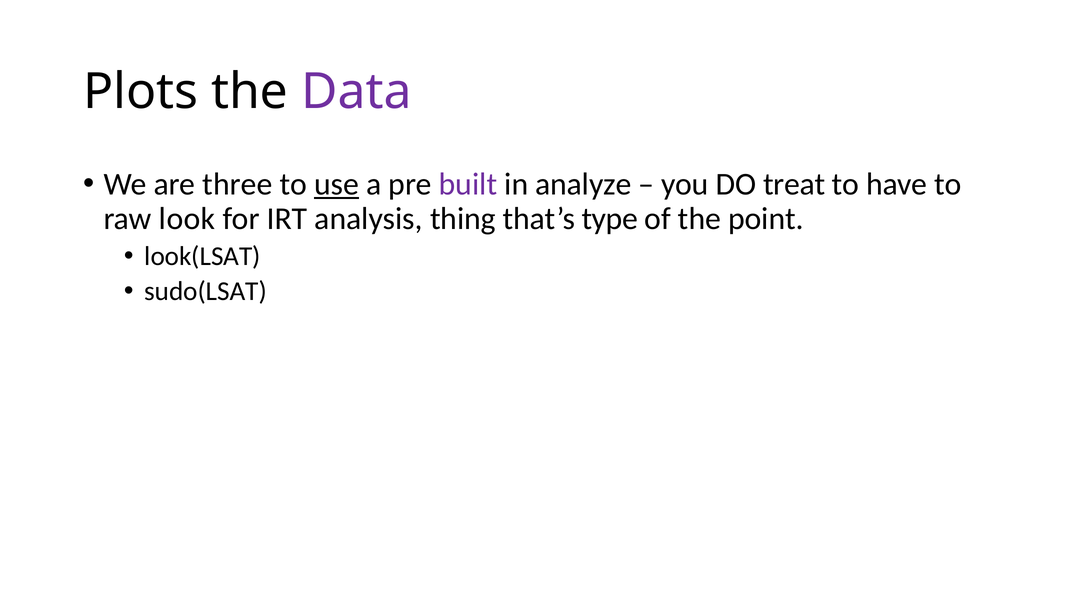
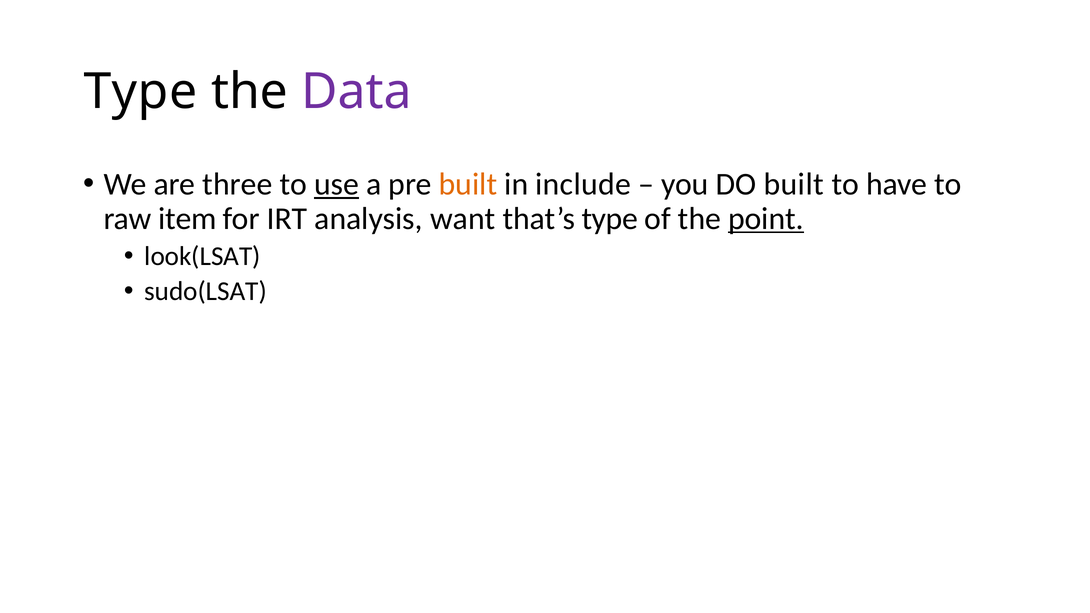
Plots at (141, 92): Plots -> Type
built at (468, 184) colour: purple -> orange
analyze: analyze -> include
DO treat: treat -> built
look: look -> item
thing: thing -> want
point underline: none -> present
